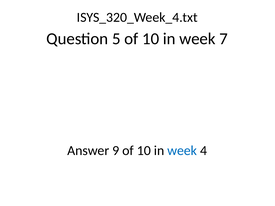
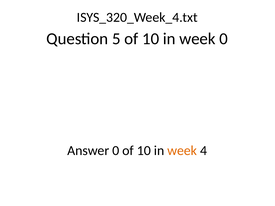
week 7: 7 -> 0
Answer 9: 9 -> 0
week at (182, 151) colour: blue -> orange
